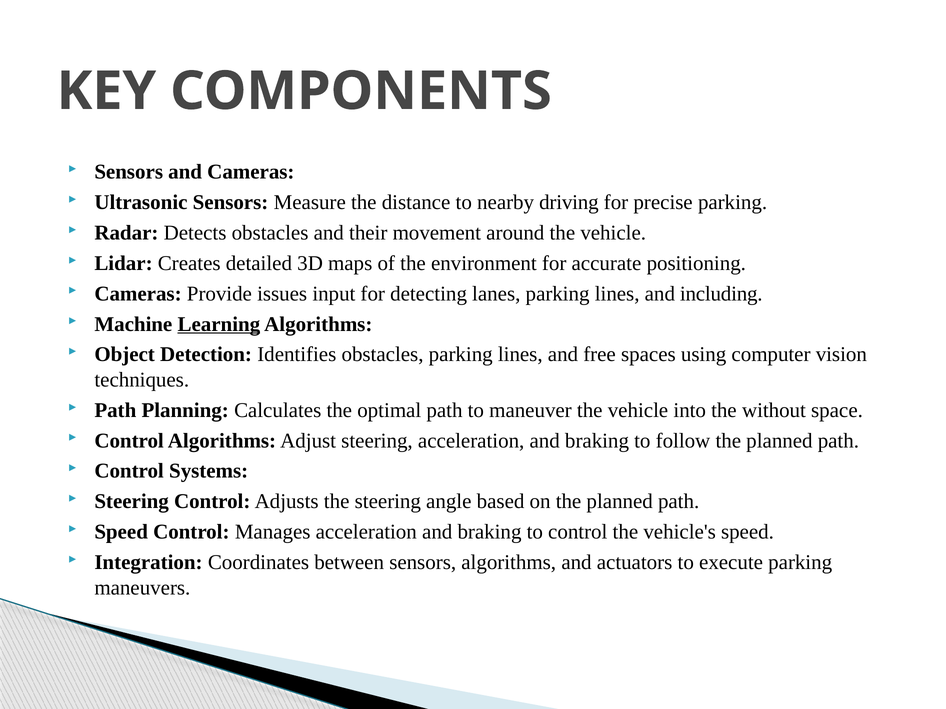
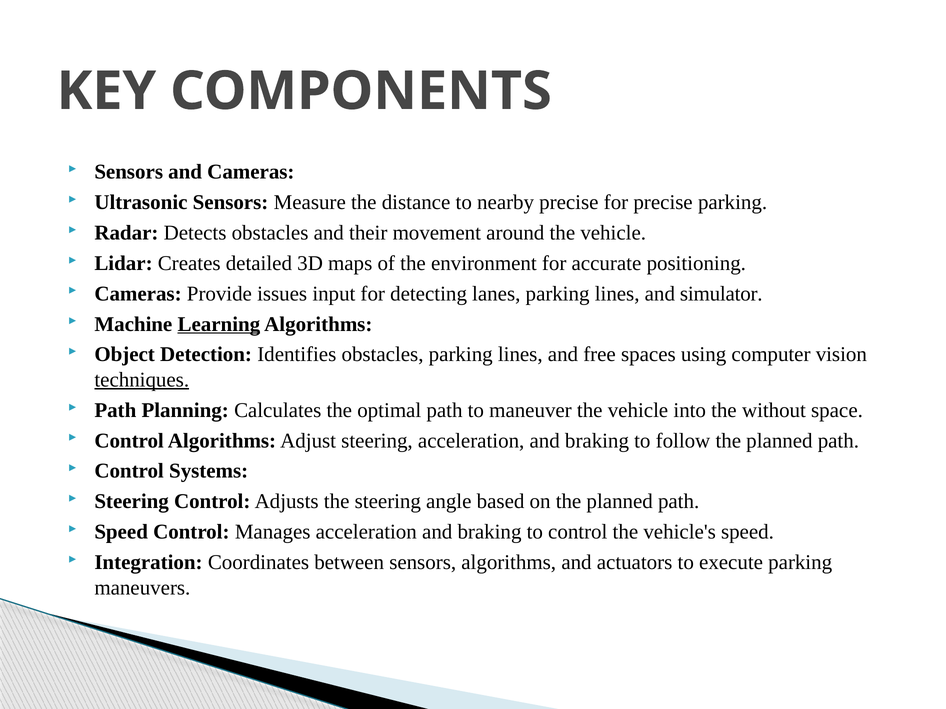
nearby driving: driving -> precise
including: including -> simulator
techniques underline: none -> present
